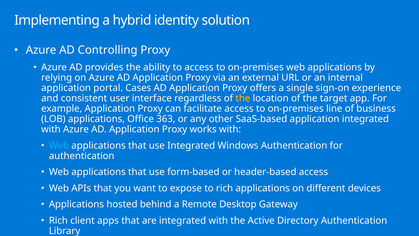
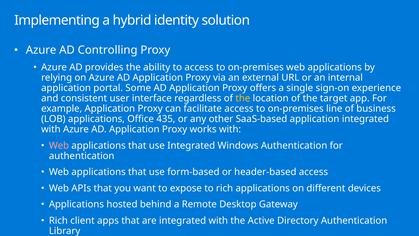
Cases: Cases -> Some
363: 363 -> 435
Web at (59, 145) colour: light blue -> pink
